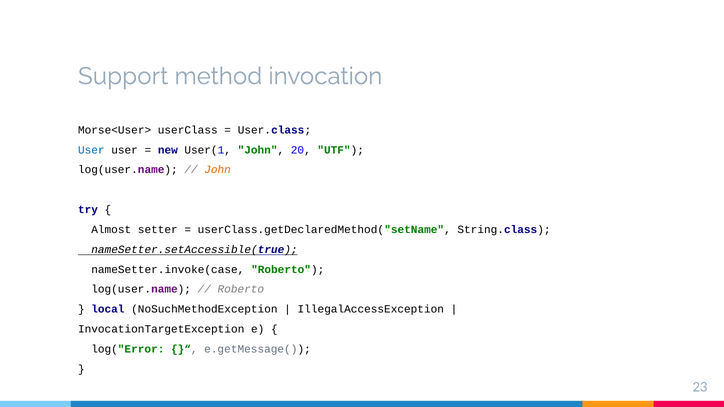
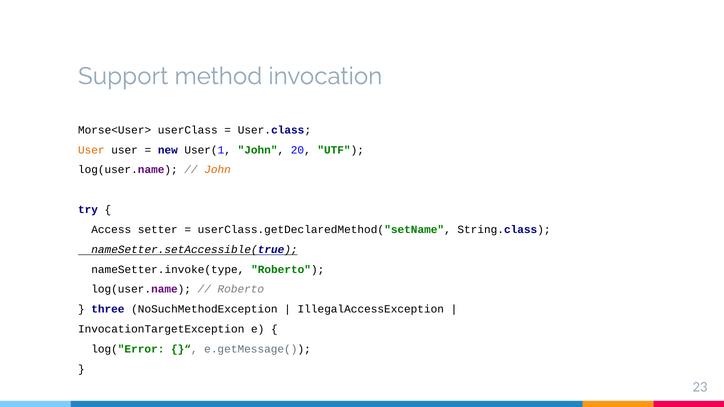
User at (91, 150) colour: blue -> orange
Almost: Almost -> Access
nameSetter.invoke(case: nameSetter.invoke(case -> nameSetter.invoke(type
local: local -> three
